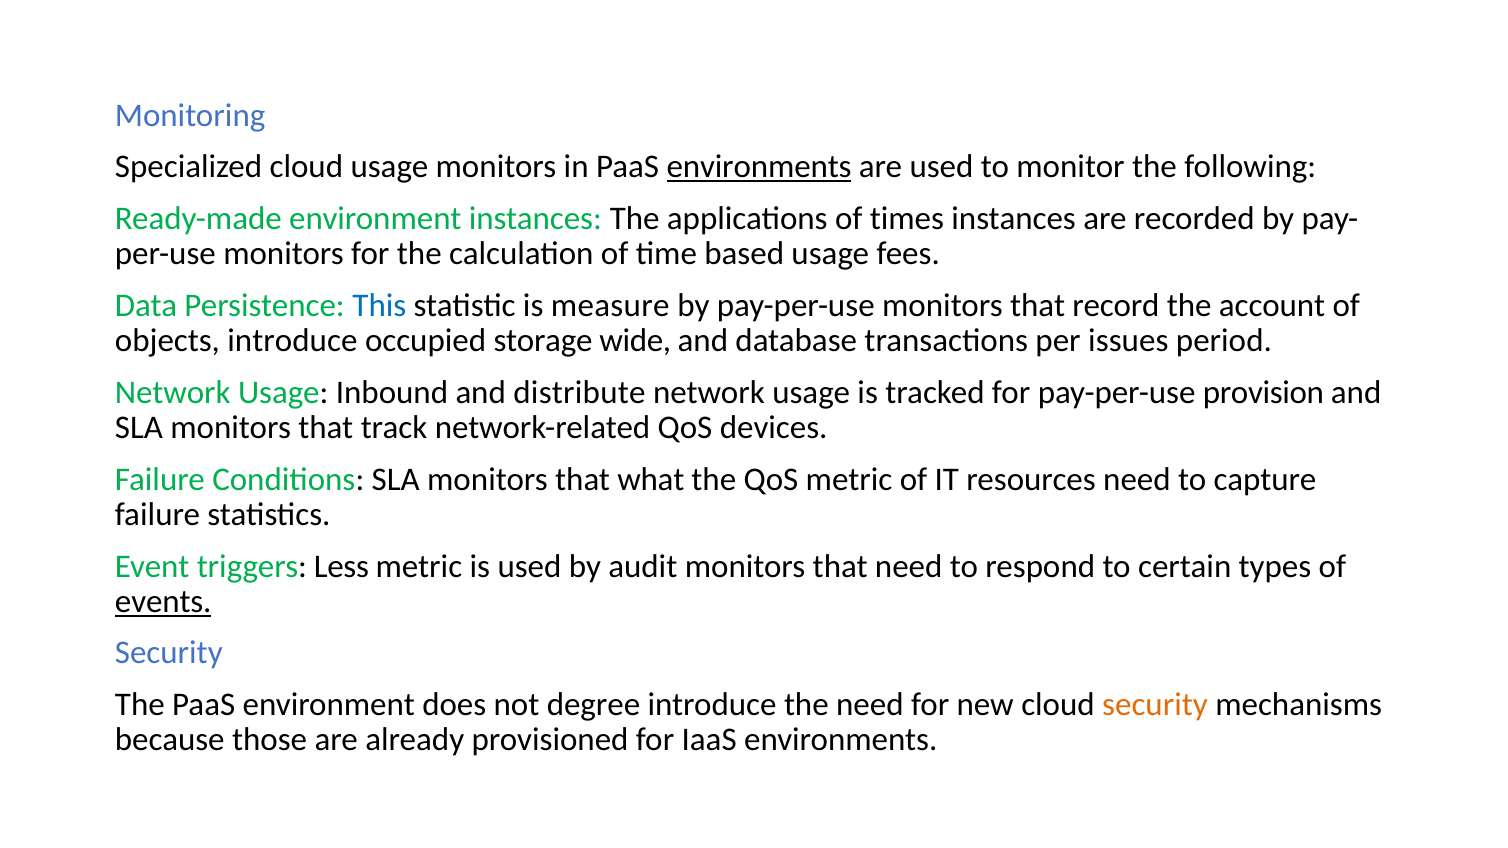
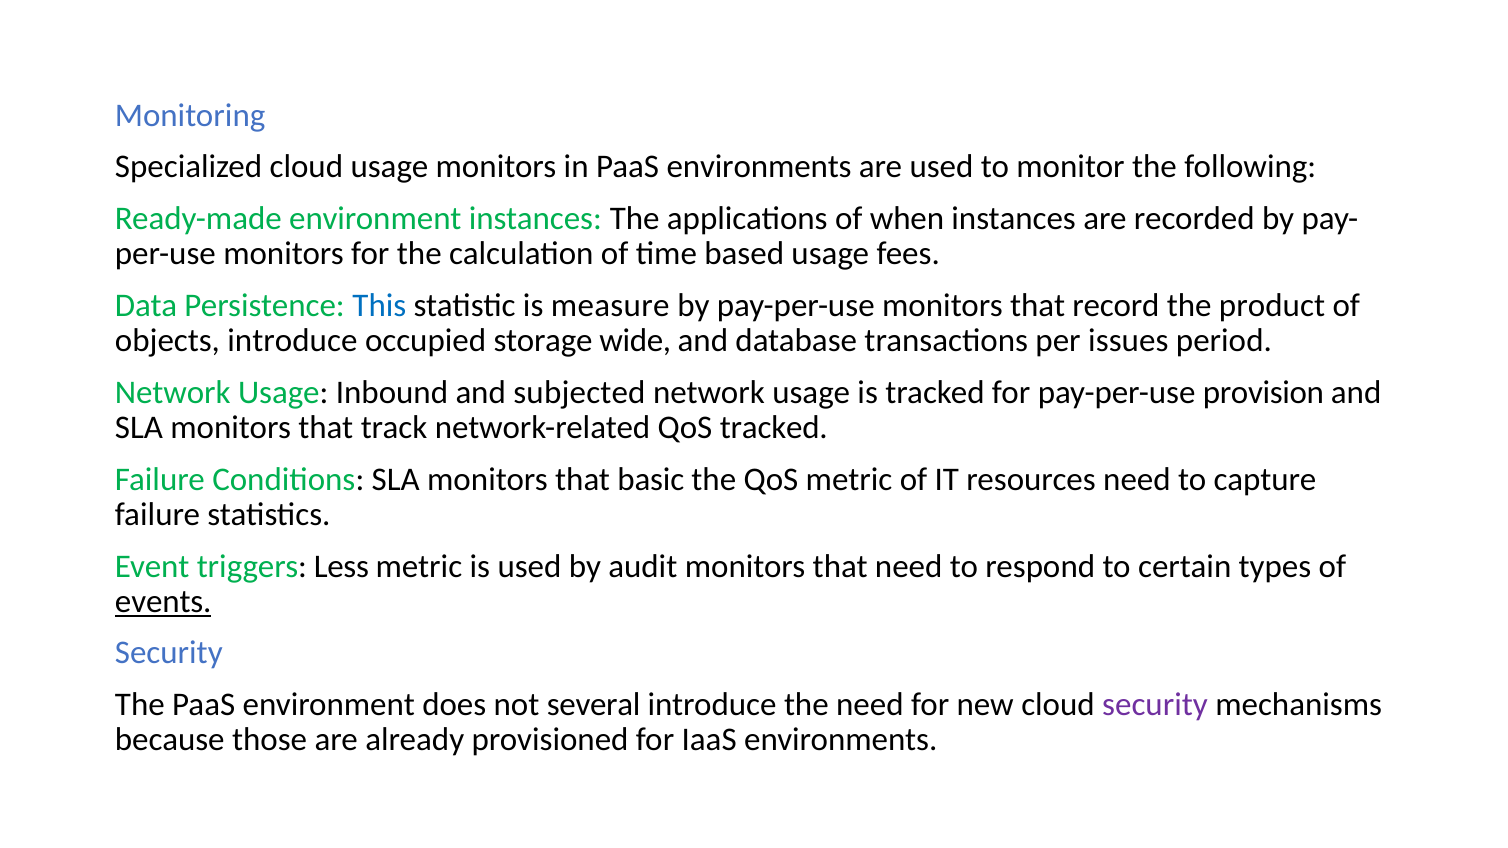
environments at (759, 167) underline: present -> none
times: times -> when
account: account -> product
distribute: distribute -> subjected
QoS devices: devices -> tracked
what: what -> basic
degree: degree -> several
security at (1155, 705) colour: orange -> purple
